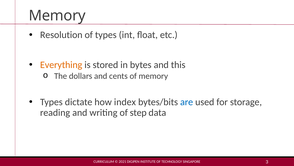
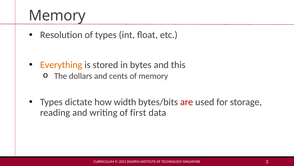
index: index -> width
are colour: blue -> red
step: step -> first
